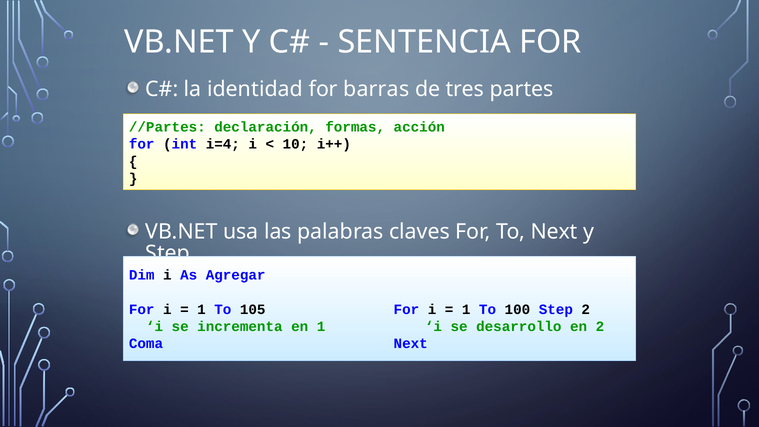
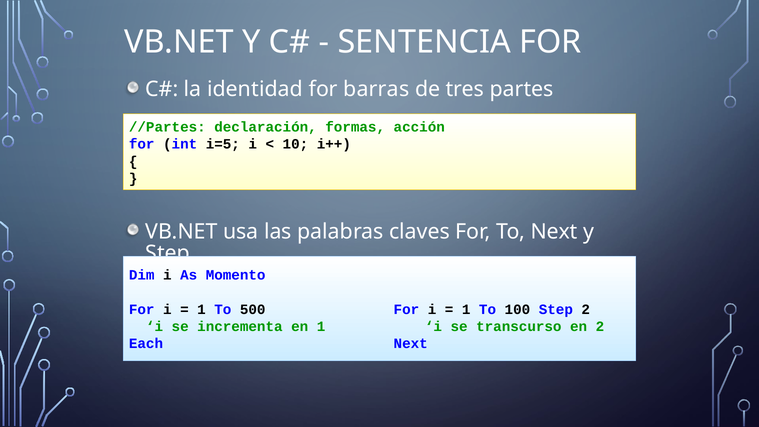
i=4: i=4 -> i=5
Agregar: Agregar -> Momento
105: 105 -> 500
desarrollo: desarrollo -> transcurso
Coma: Coma -> Each
